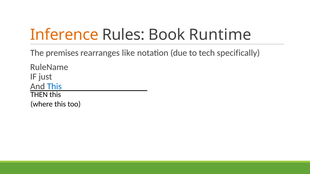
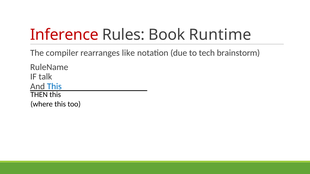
Inference colour: orange -> red
premises: premises -> compiler
specifically: specifically -> brainstorm
just: just -> talk
